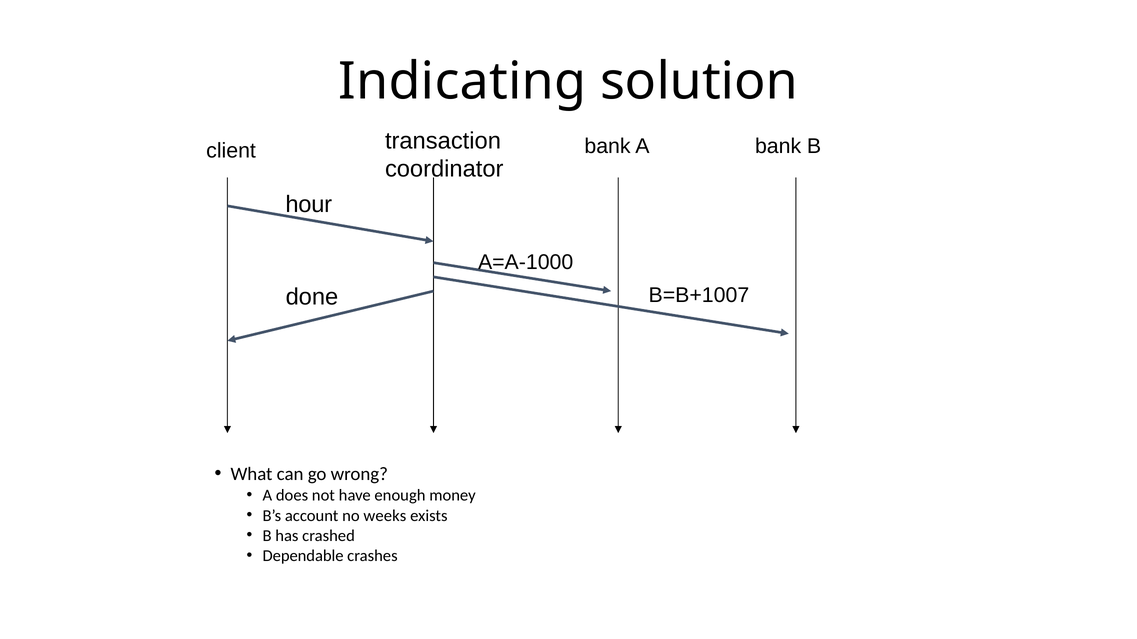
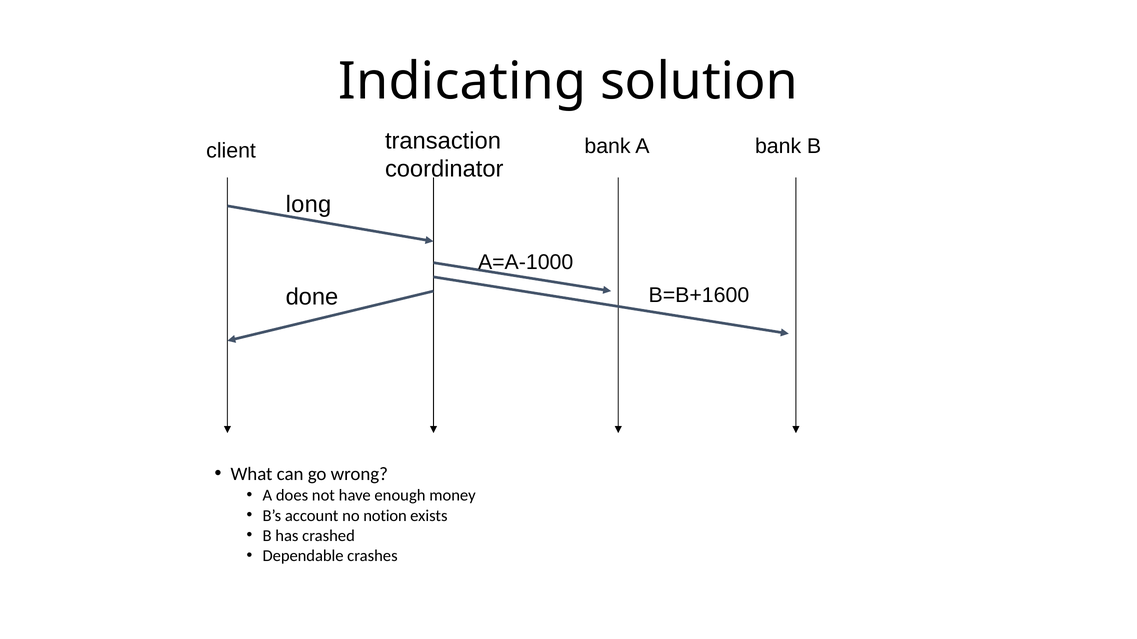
hour: hour -> long
B=B+1007: B=B+1007 -> B=B+1600
weeks: weeks -> notion
